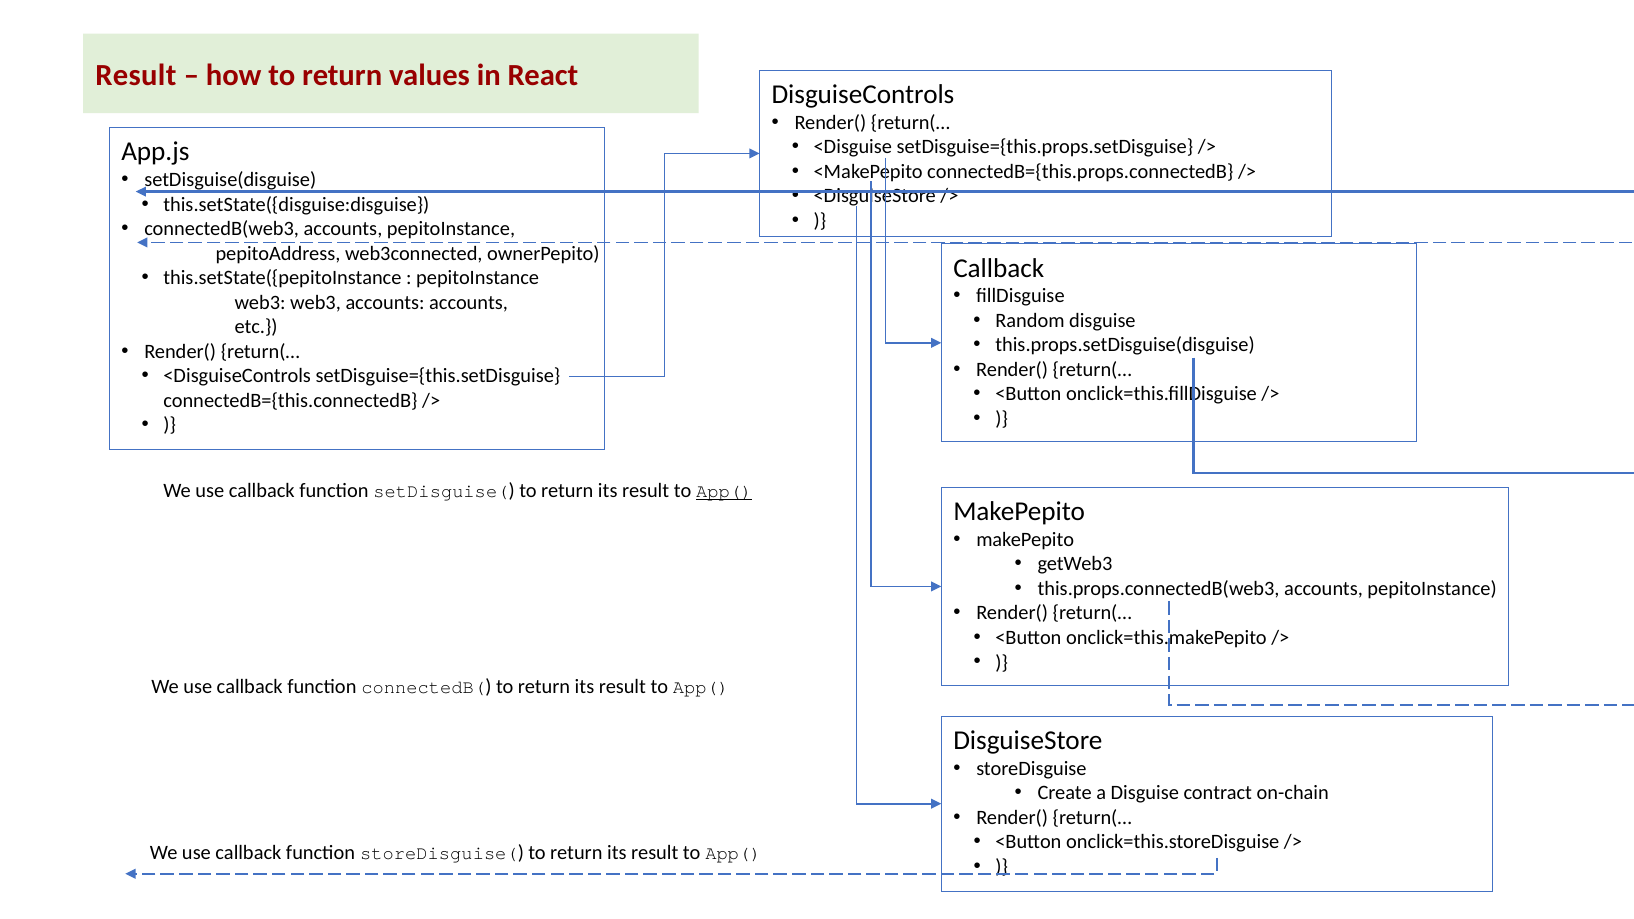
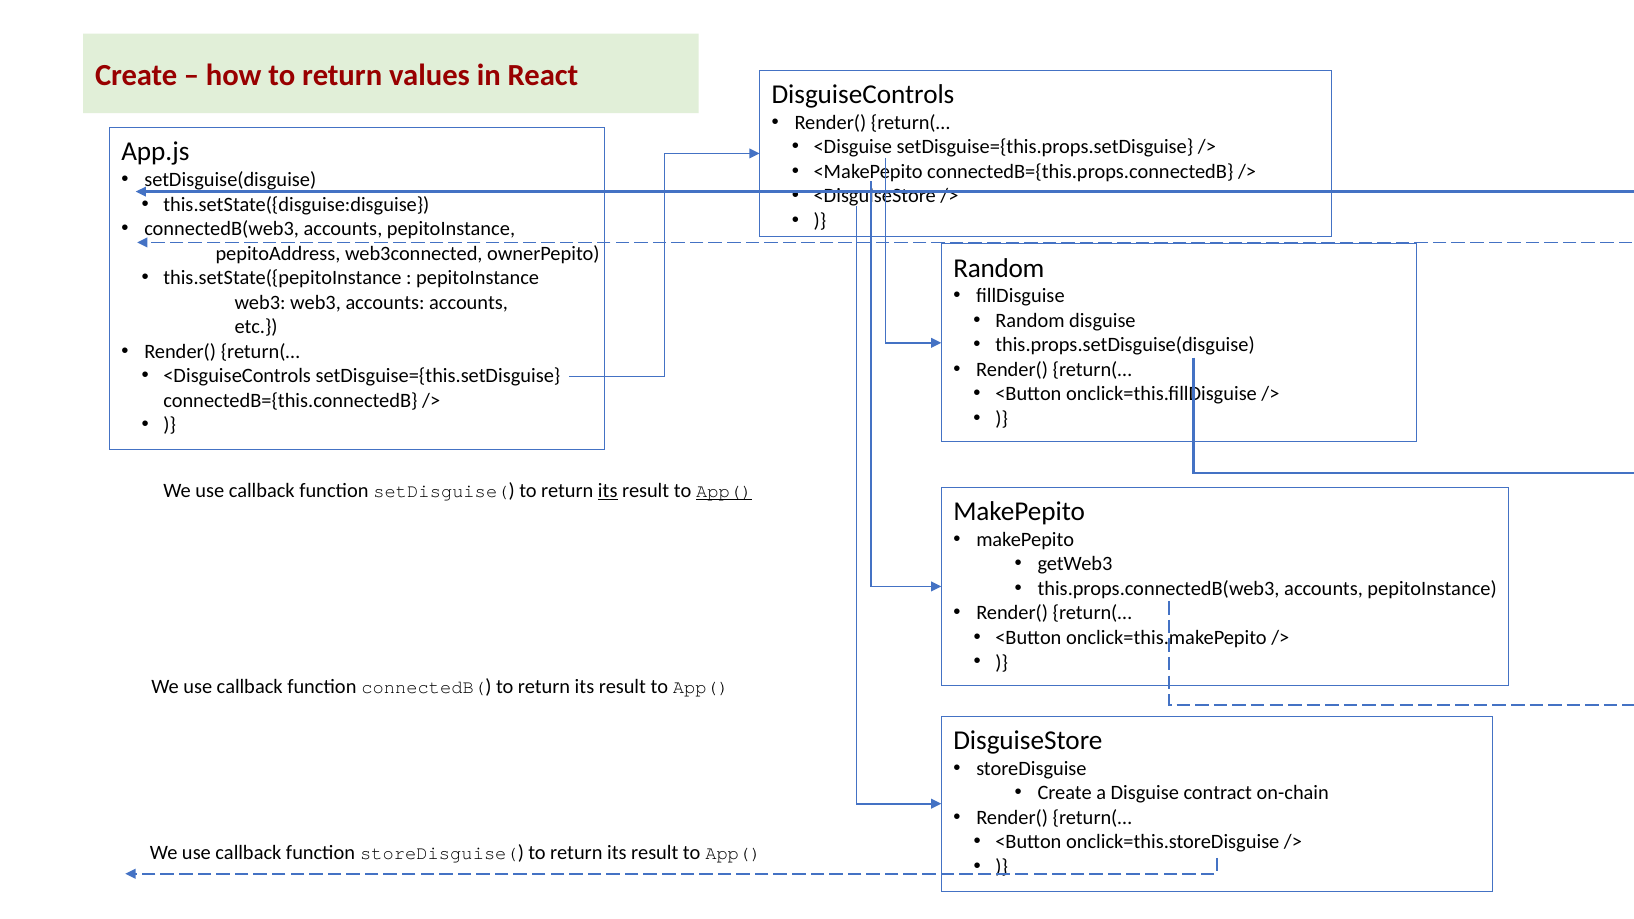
Result at (136, 75): Result -> Create
Callback at (999, 268): Callback -> Random
its at (608, 491) underline: none -> present
